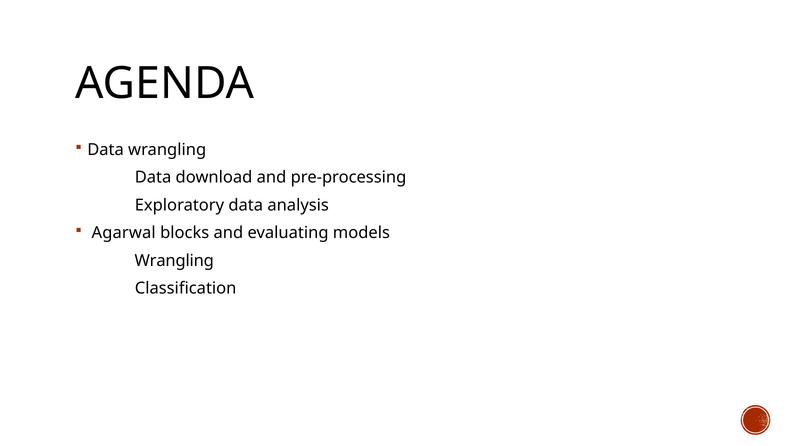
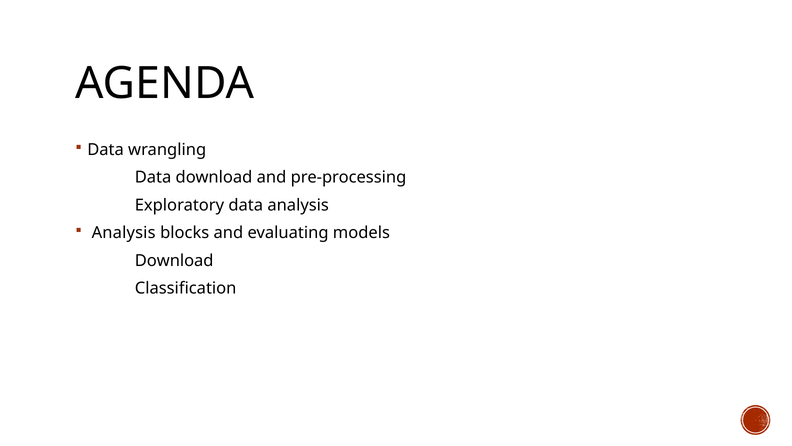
Agarwal at (124, 233): Agarwal -> Analysis
Wrangling at (174, 260): Wrangling -> Download
